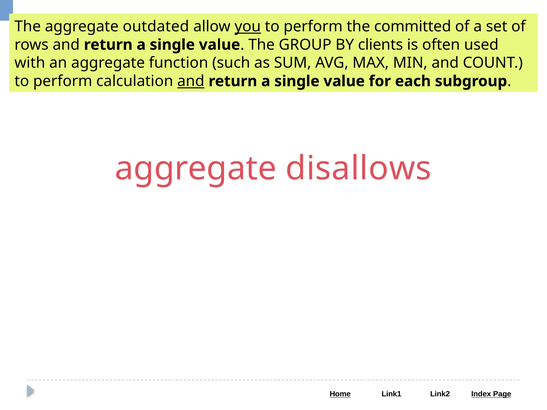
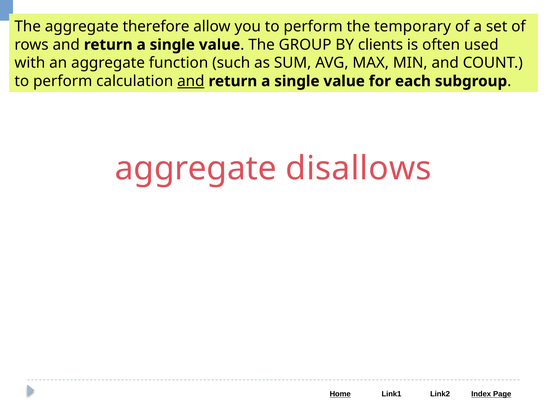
outdated: outdated -> therefore
you underline: present -> none
committed: committed -> temporary
